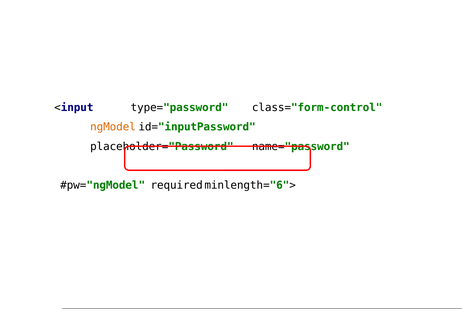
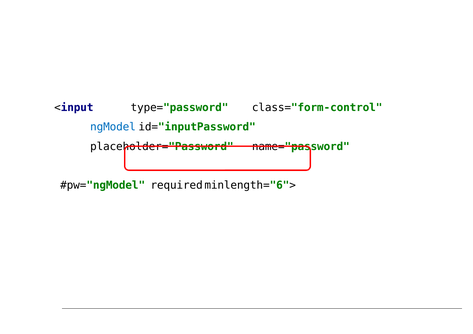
ngModel colour: orange -> blue
